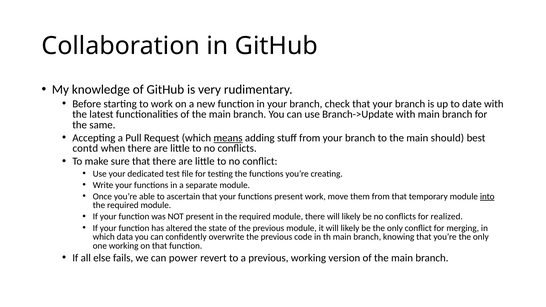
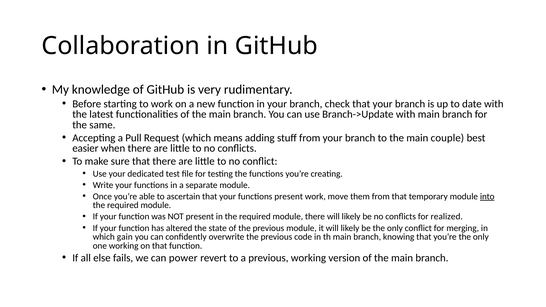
means underline: present -> none
should: should -> couple
contd: contd -> easier
data: data -> gain
